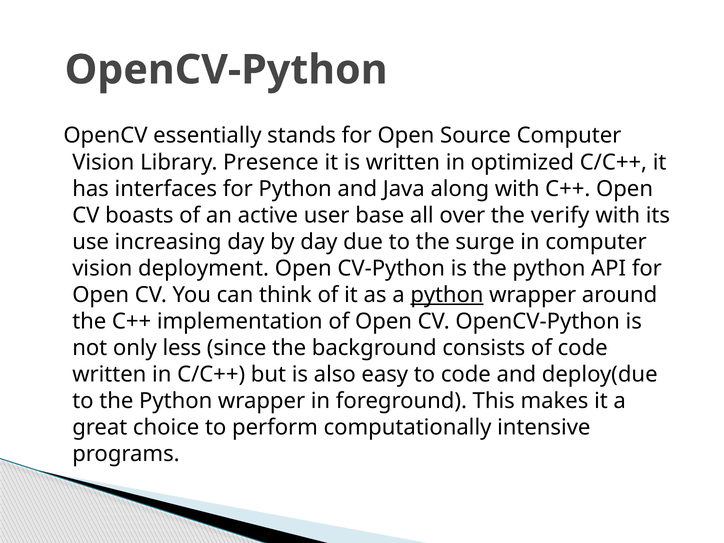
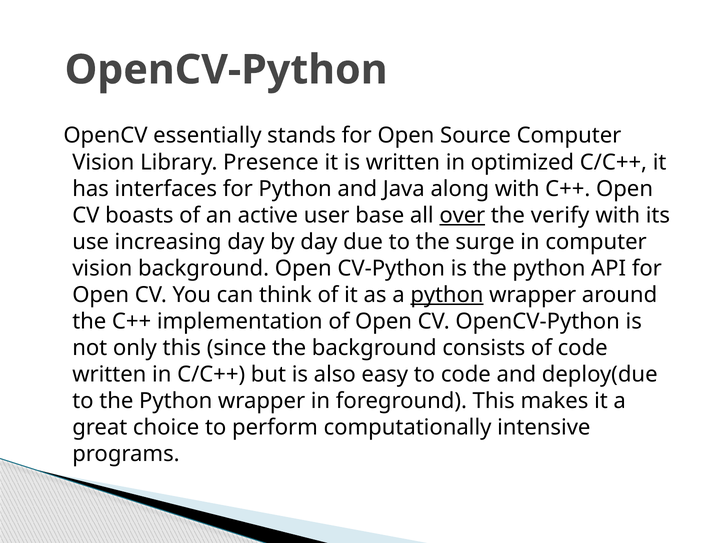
over underline: none -> present
vision deployment: deployment -> background
only less: less -> this
